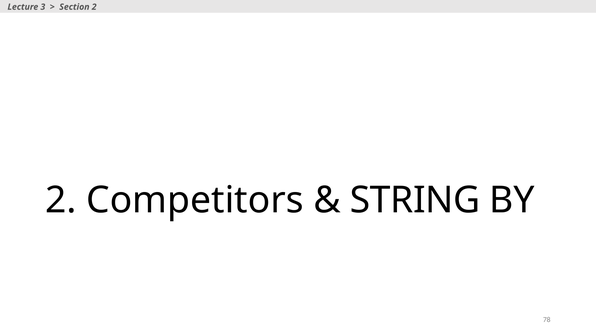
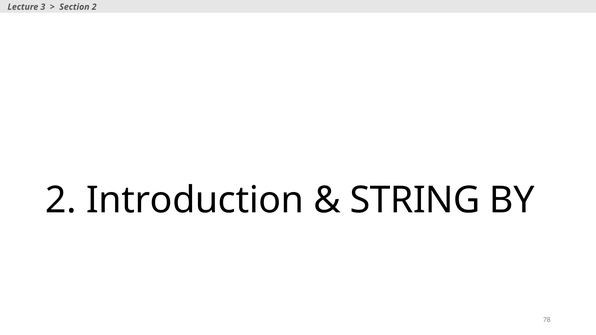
Competitors: Competitors -> Introduction
